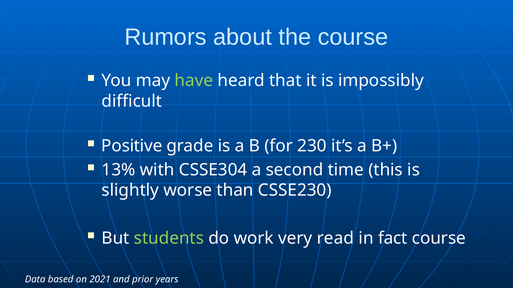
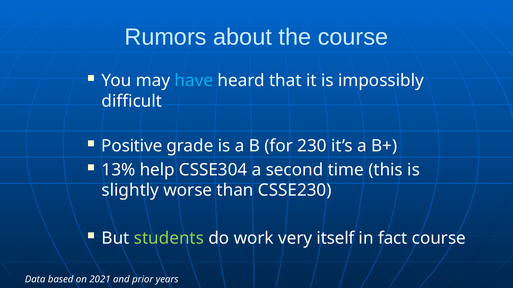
have colour: light green -> light blue
with: with -> help
read: read -> itself
